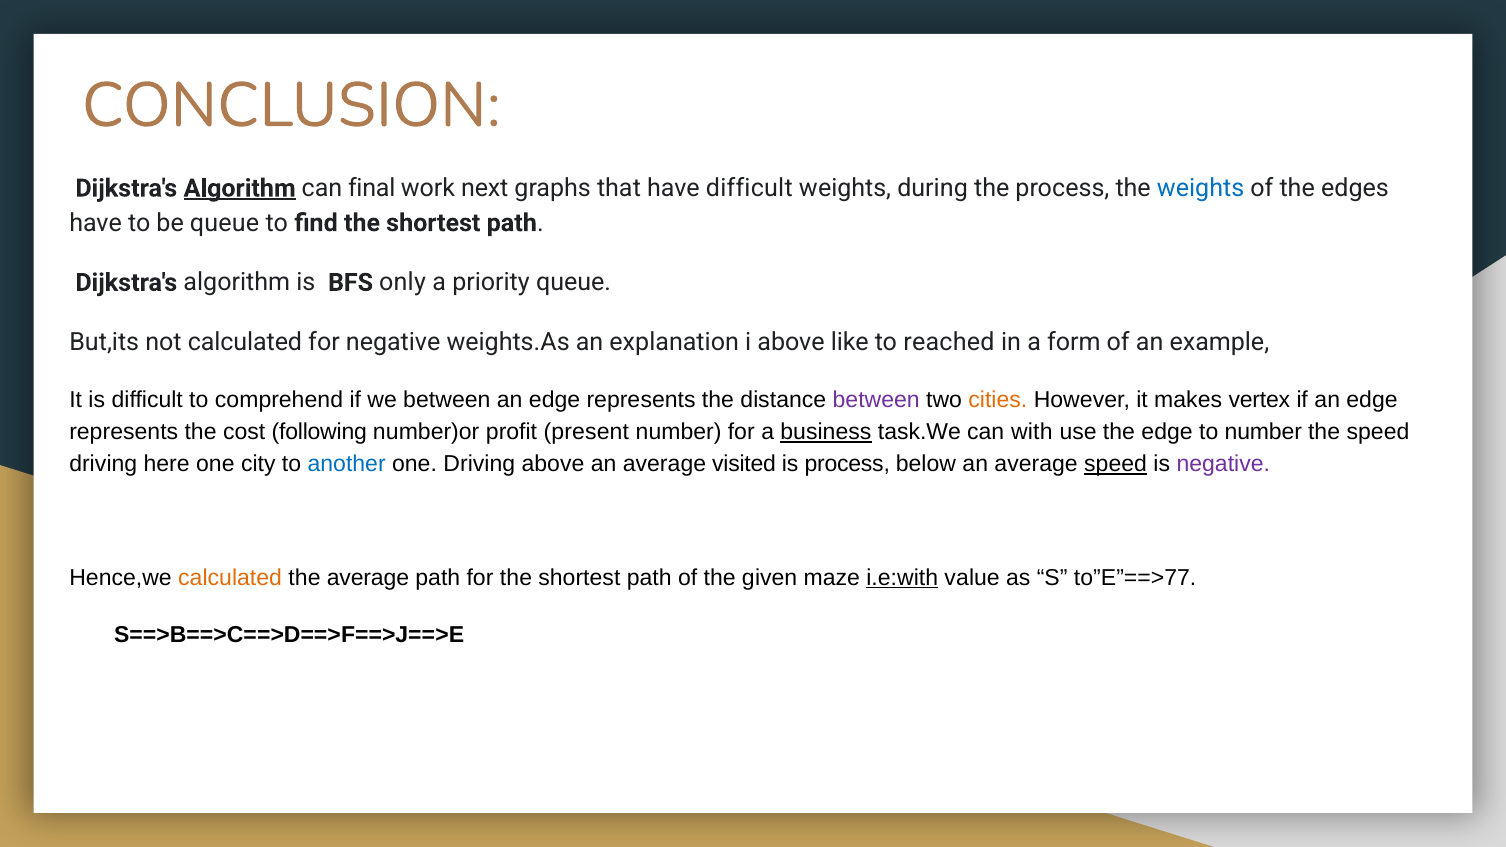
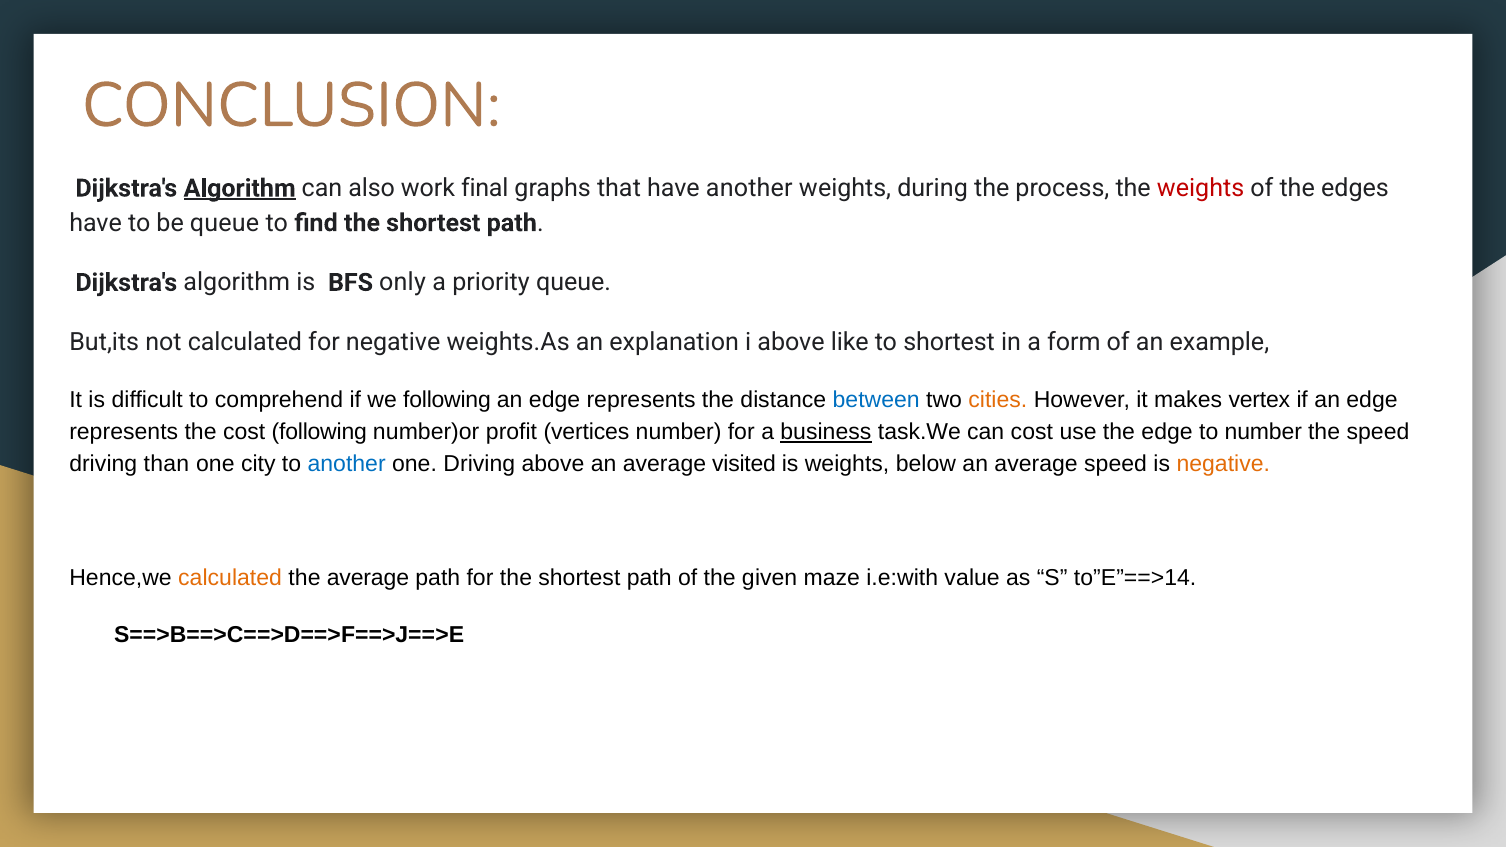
final: final -> also
next: next -> final
have difficult: difficult -> another
weights at (1201, 188) colour: blue -> red
to reached: reached -> shortest
we between: between -> following
between at (876, 400) colour: purple -> blue
present: present -> vertices
can with: with -> cost
here: here -> than
is process: process -> weights
speed at (1116, 464) underline: present -> none
negative at (1223, 464) colour: purple -> orange
i.e:with underline: present -> none
to”E”==>77: to”E”==>77 -> to”E”==>14
